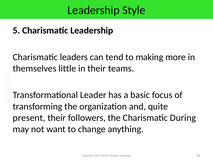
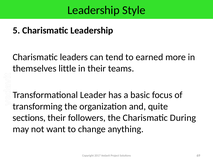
making: making -> earned
present: present -> sections
